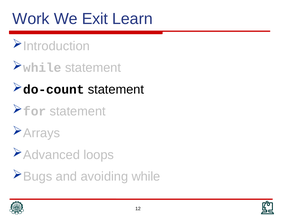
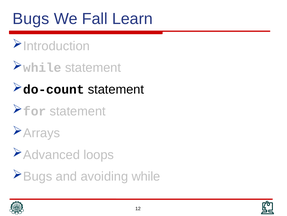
Work: Work -> Bugs
Exit: Exit -> Fall
